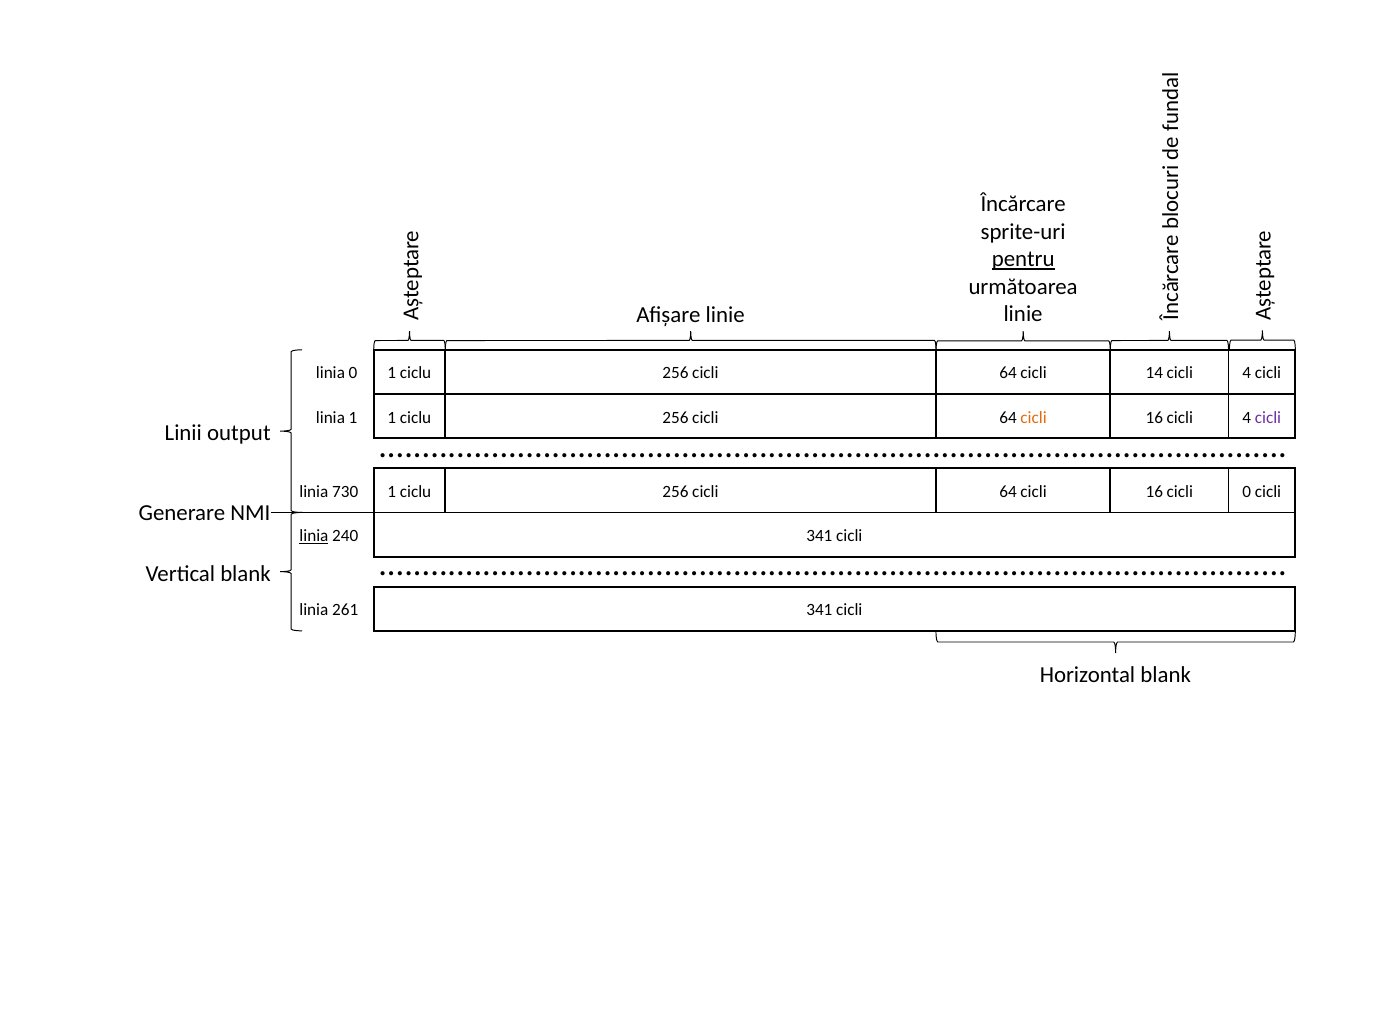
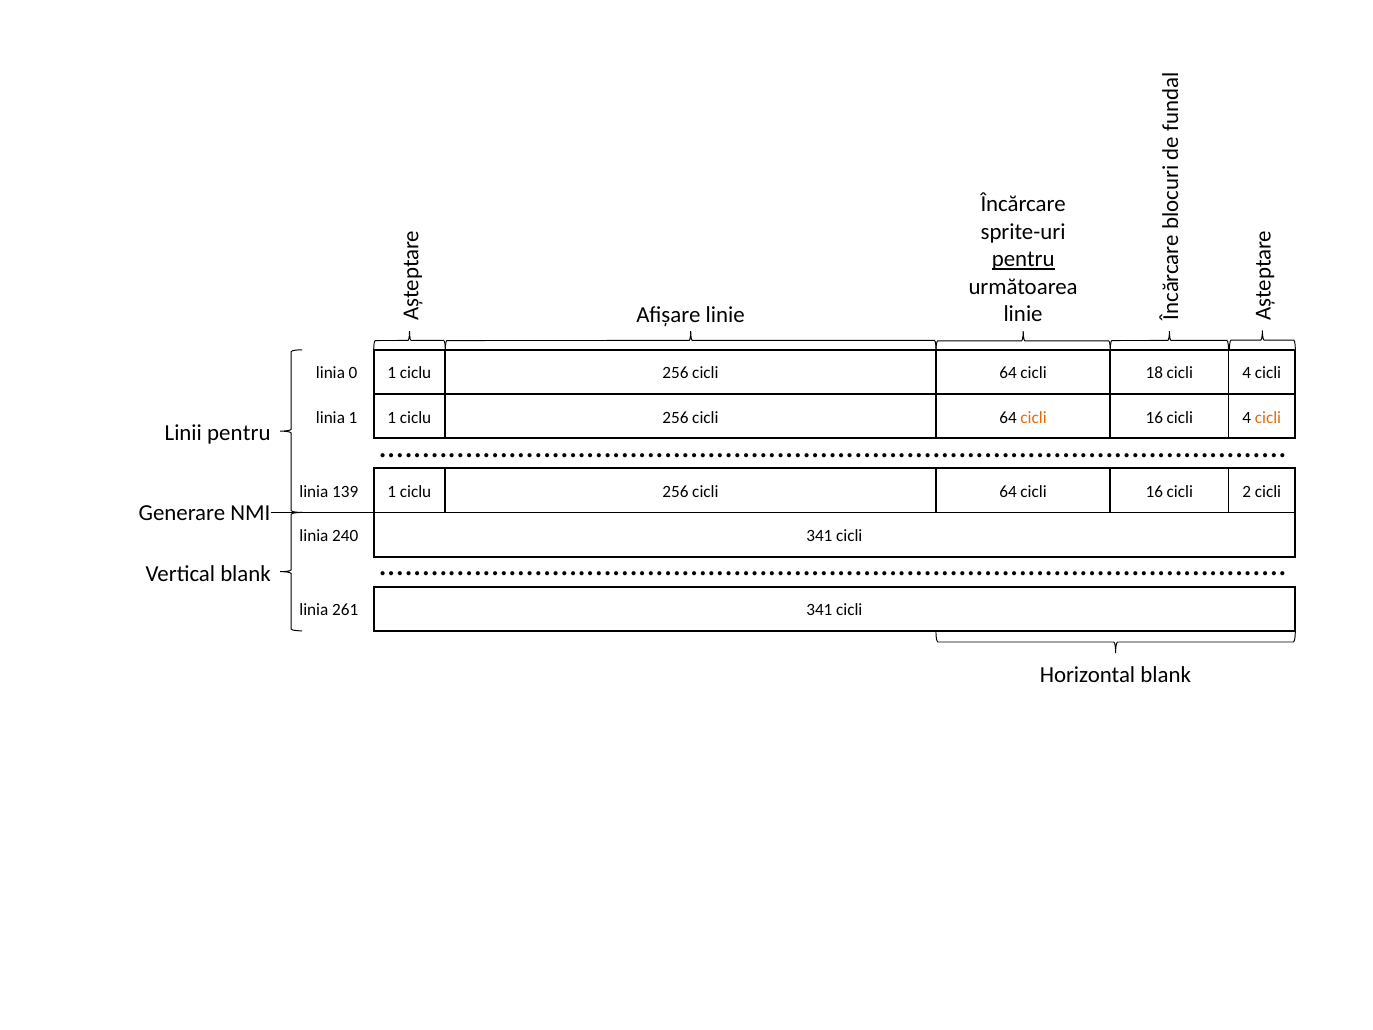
14: 14 -> 18
cicli at (1268, 417) colour: purple -> orange
Linii output: output -> pentru
730: 730 -> 139
cicli 0: 0 -> 2
linia at (314, 536) underline: present -> none
